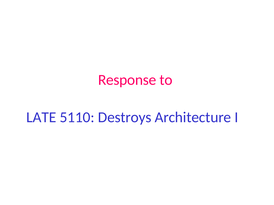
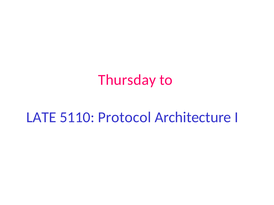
Response: Response -> Thursday
Destroys: Destroys -> Protocol
